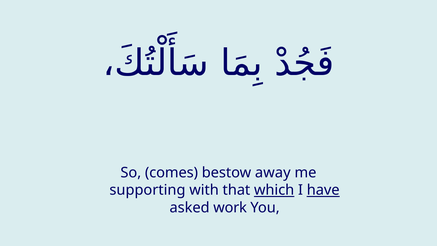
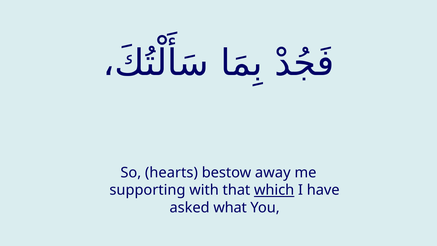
comes: comes -> hearts
have underline: present -> none
work: work -> what
